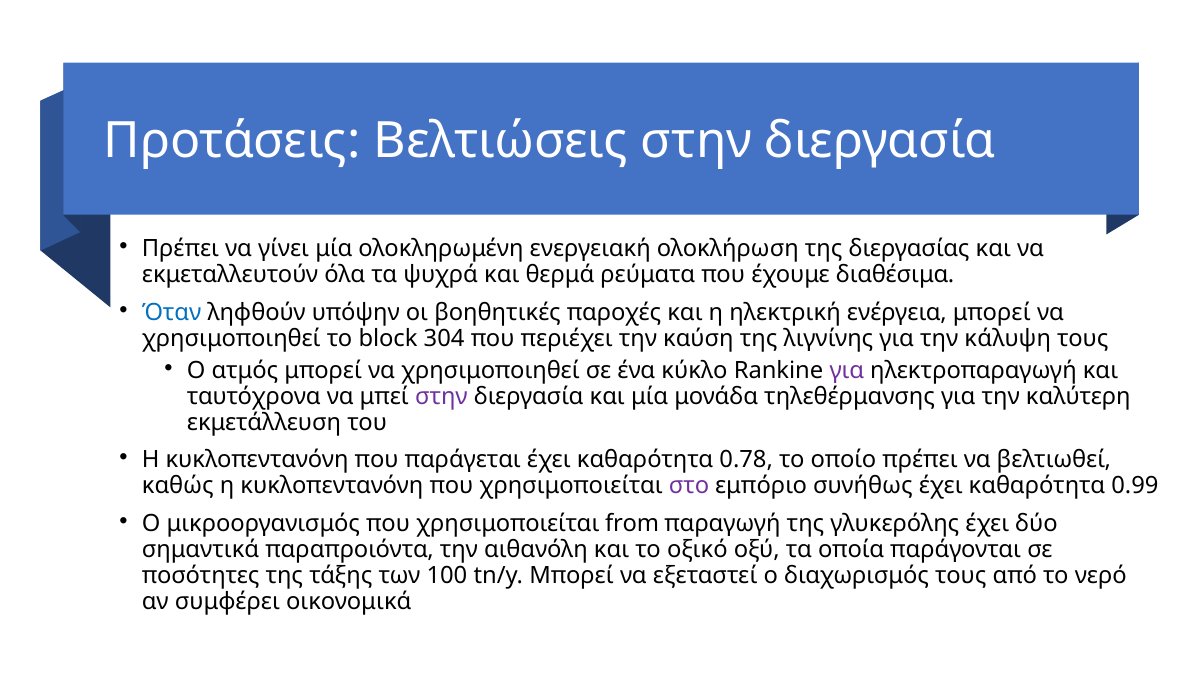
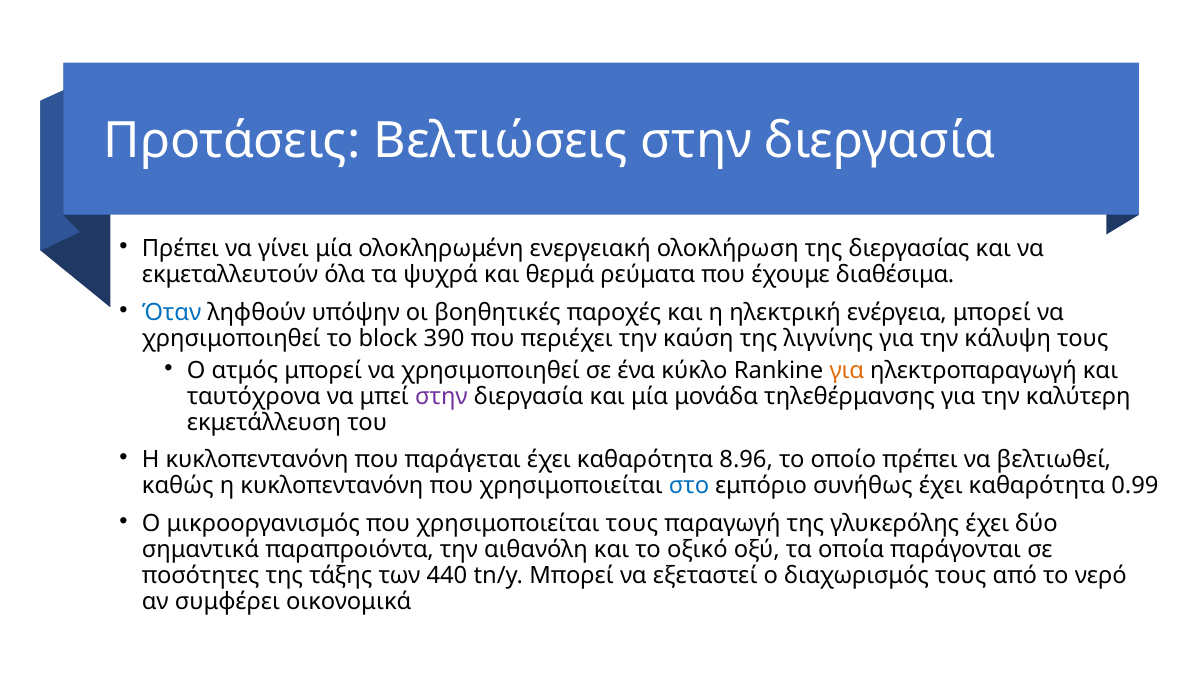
304: 304 -> 390
για at (847, 370) colour: purple -> orange
0.78: 0.78 -> 8.96
στο colour: purple -> blue
χρησιμοποιείται from: from -> τους
100: 100 -> 440
